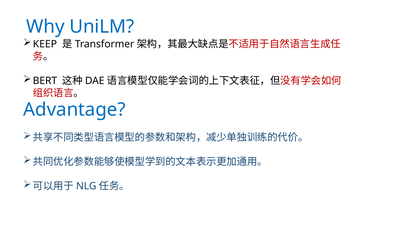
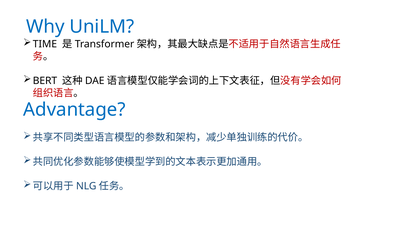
KEEP: KEEP -> TIME
